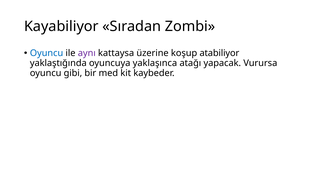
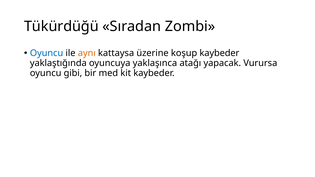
Kayabiliyor: Kayabiliyor -> Tükürdüğü
aynı colour: purple -> orange
koşup atabiliyor: atabiliyor -> kaybeder
